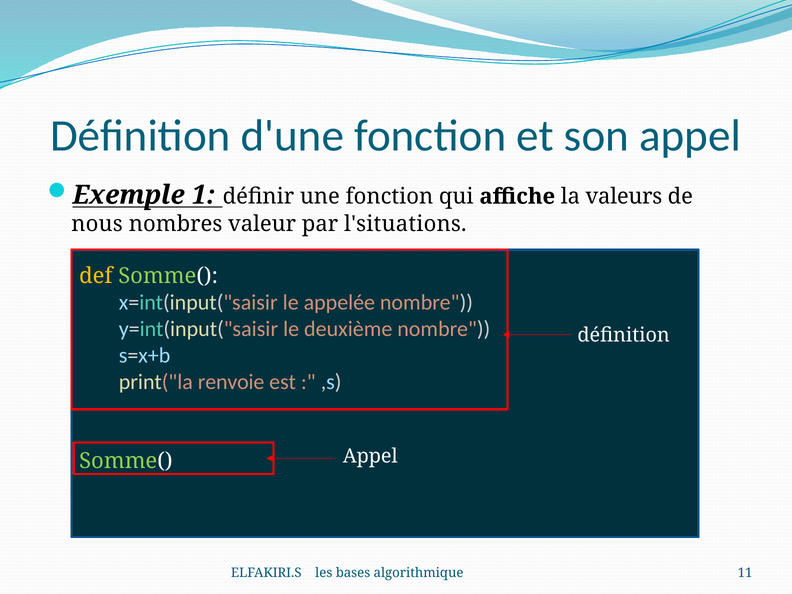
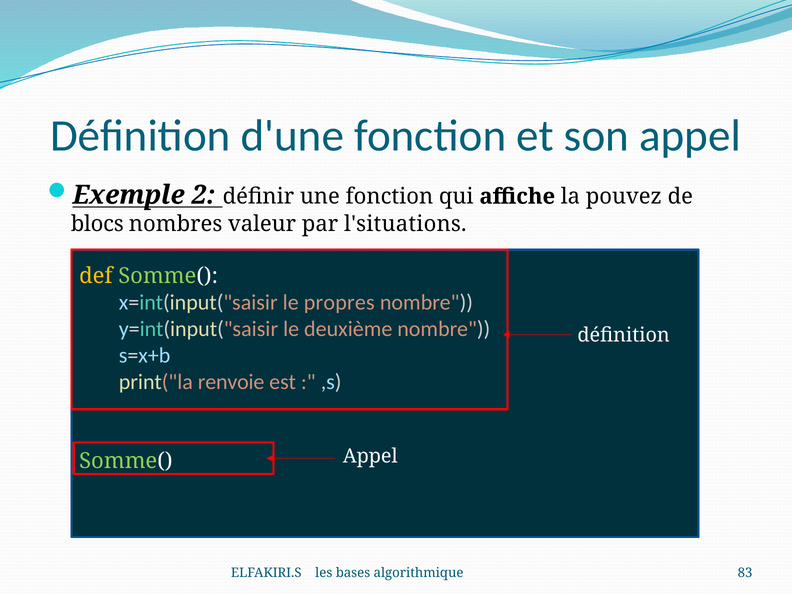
1: 1 -> 2
valeurs: valeurs -> pouvez
nous: nous -> blocs
appelée: appelée -> propres
11: 11 -> 83
